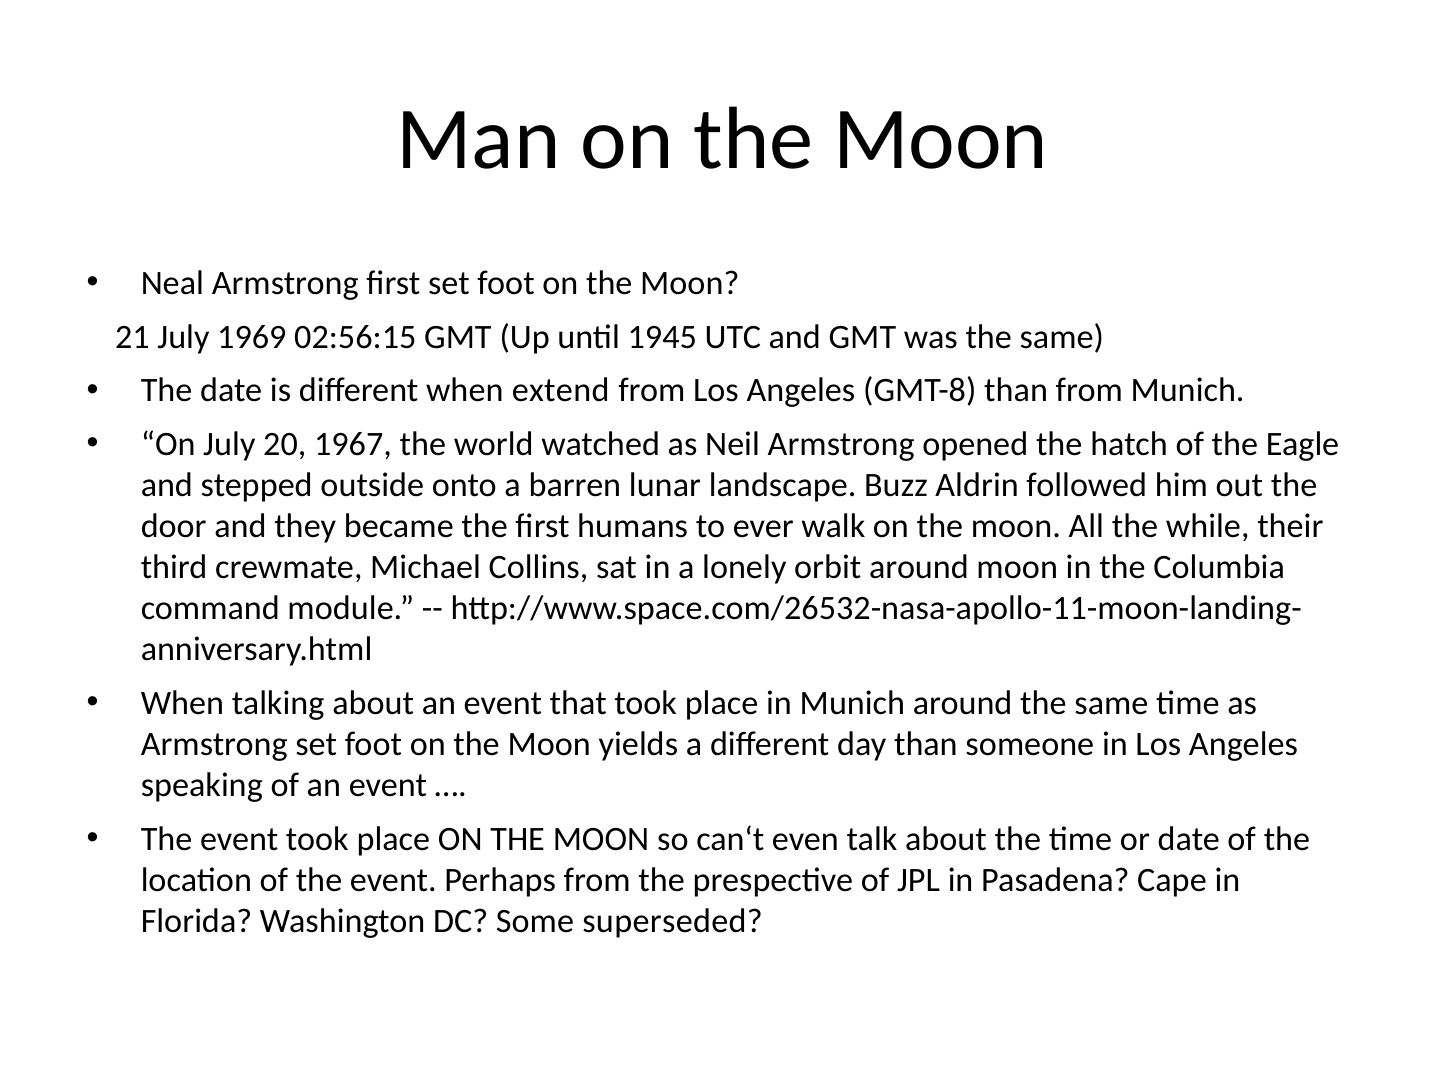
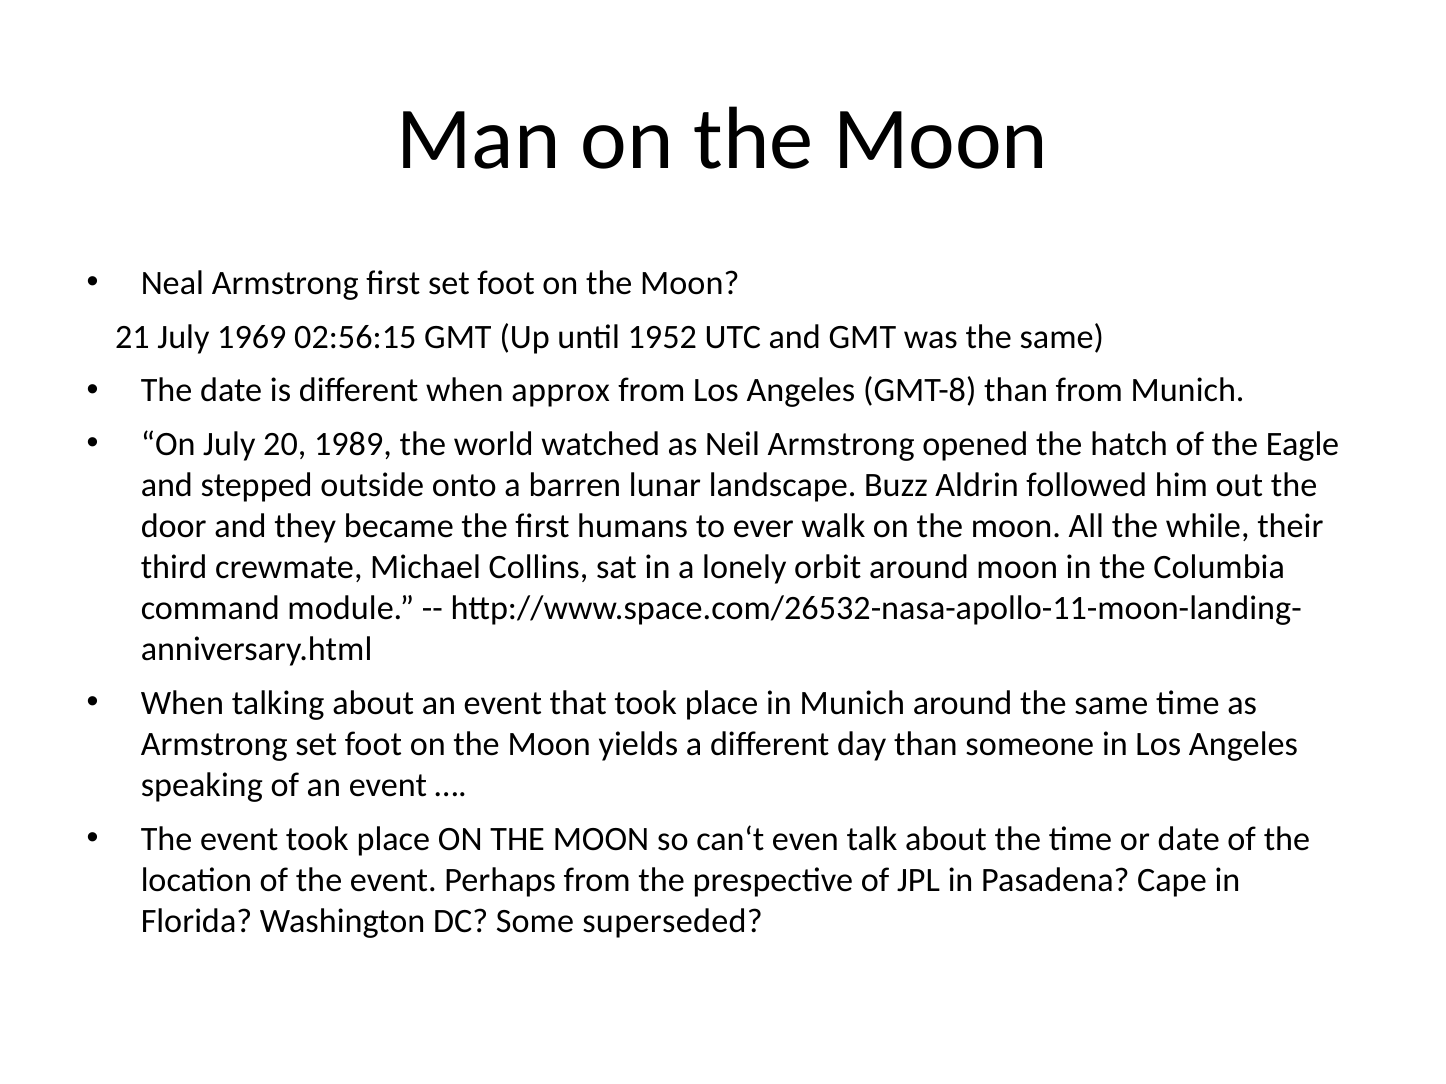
1945: 1945 -> 1952
extend: extend -> approx
1967: 1967 -> 1989
